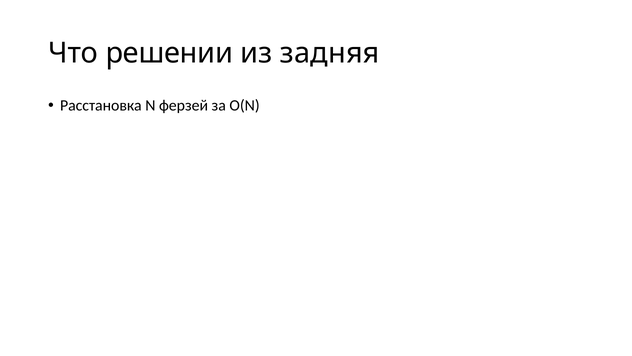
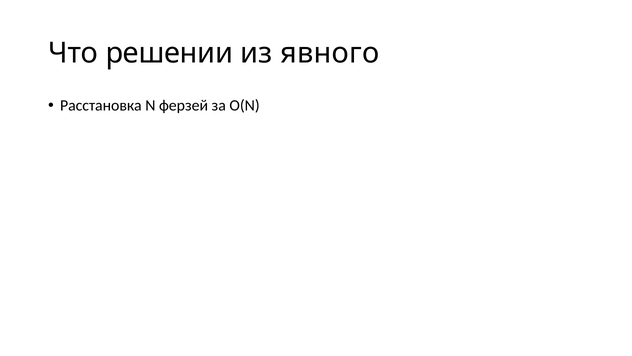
задняя: задняя -> явного
